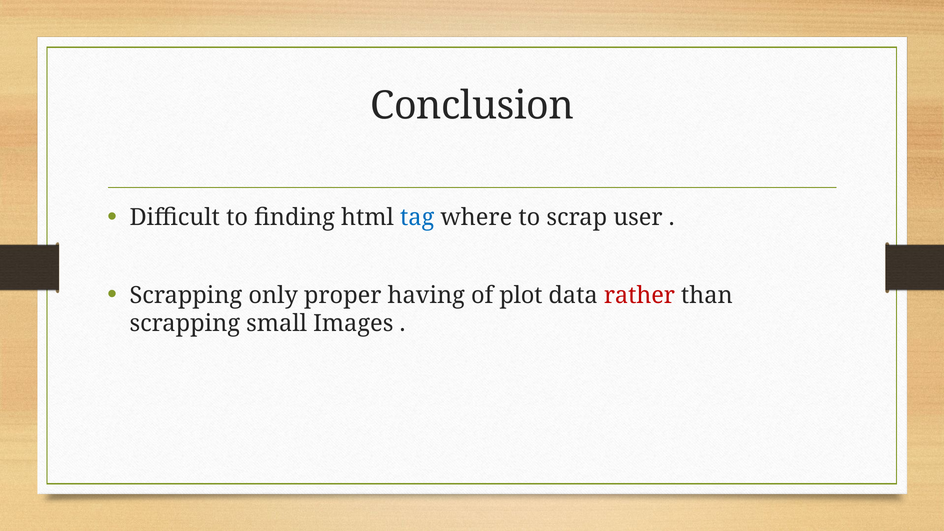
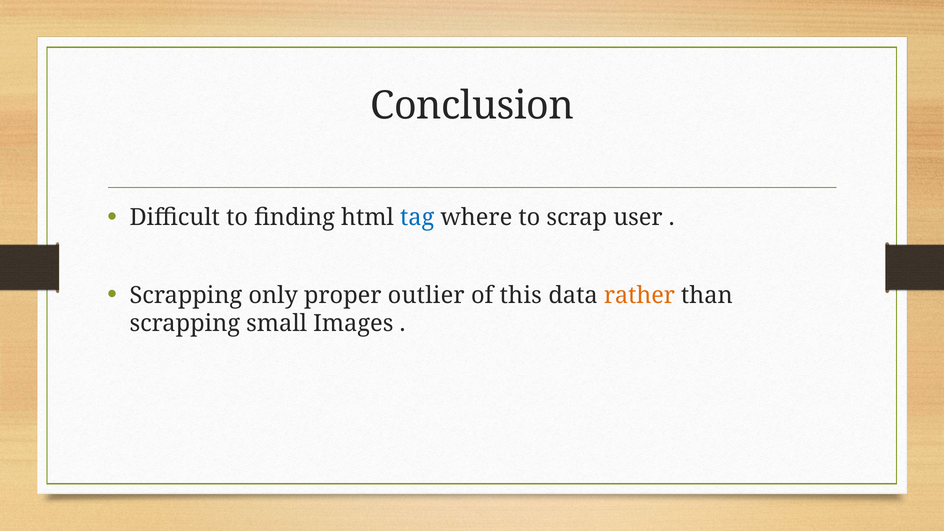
having: having -> outlier
plot: plot -> this
rather colour: red -> orange
